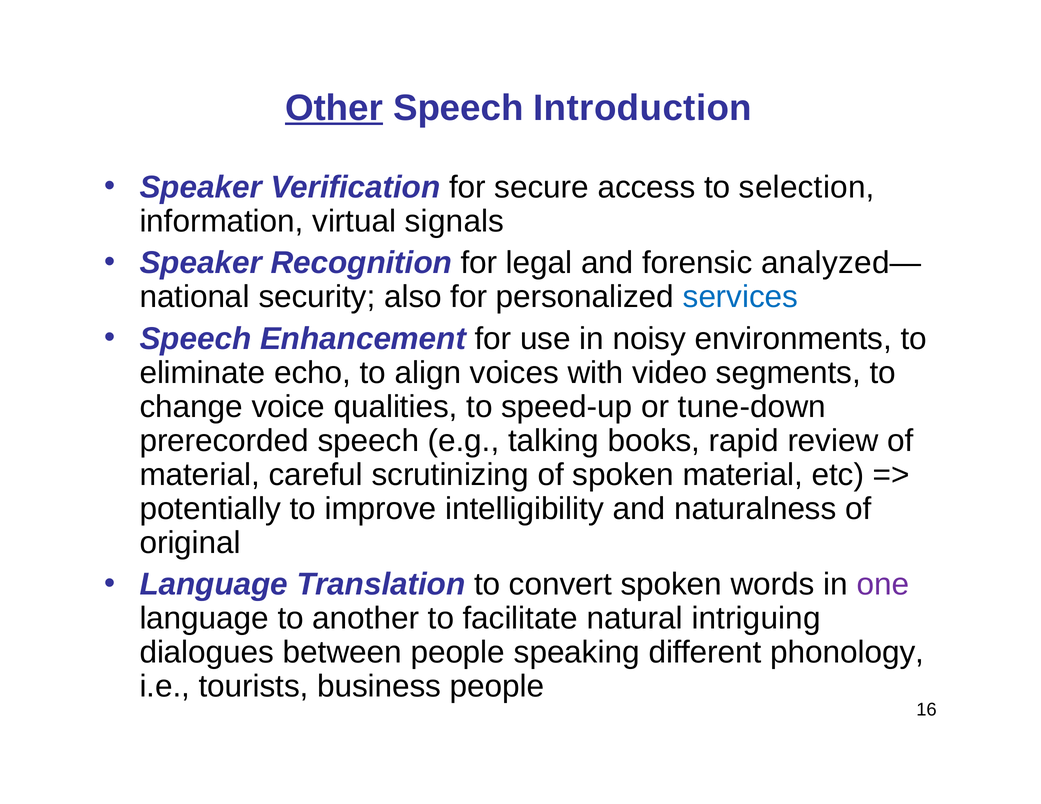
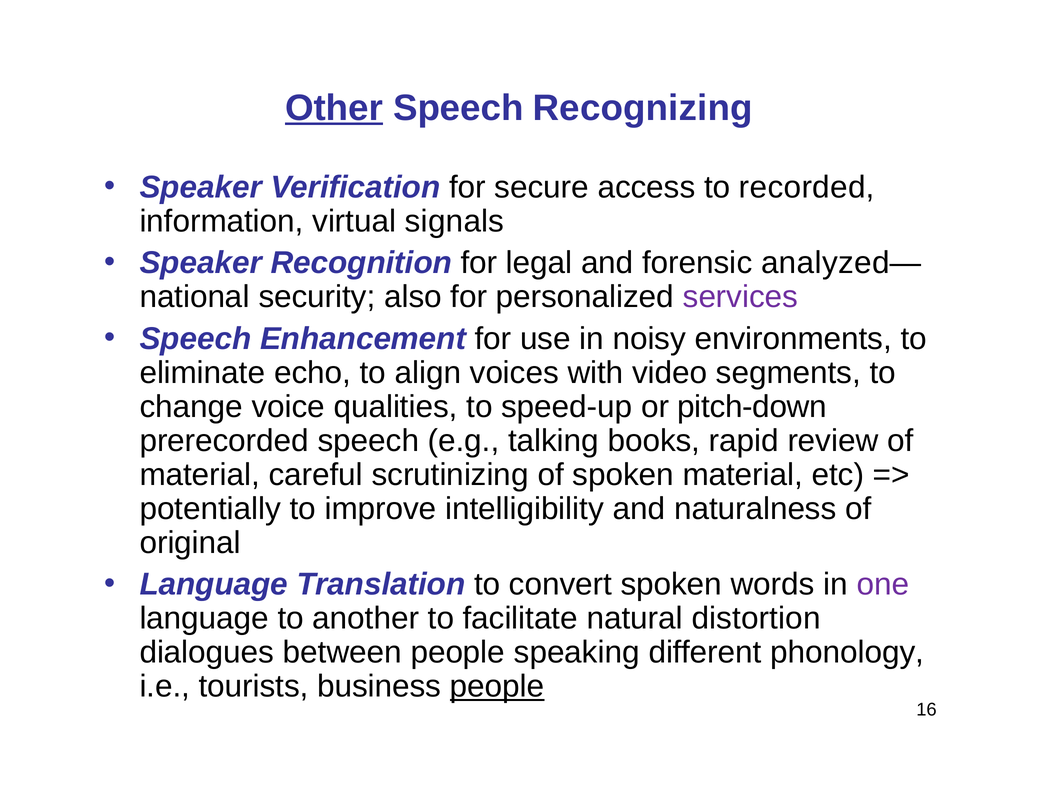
Introduction: Introduction -> Recognizing
selection: selection -> recorded
services colour: blue -> purple
tune-down: tune-down -> pitch-down
intriguing: intriguing -> distortion
people at (497, 687) underline: none -> present
